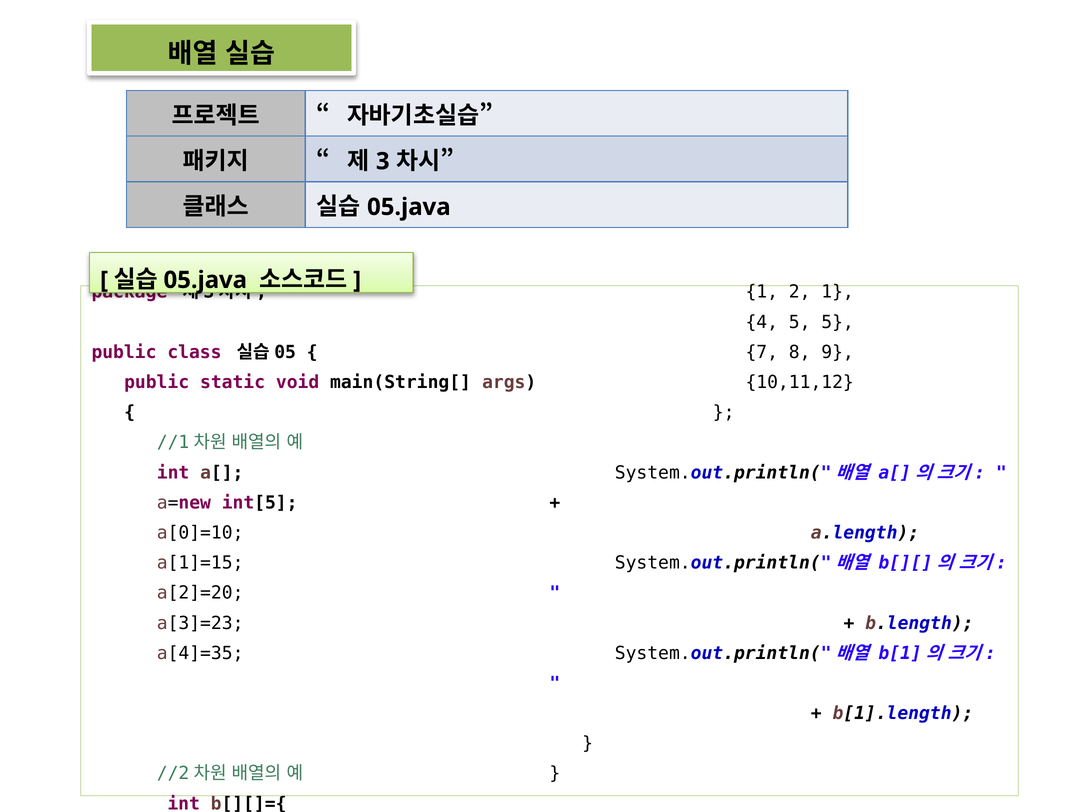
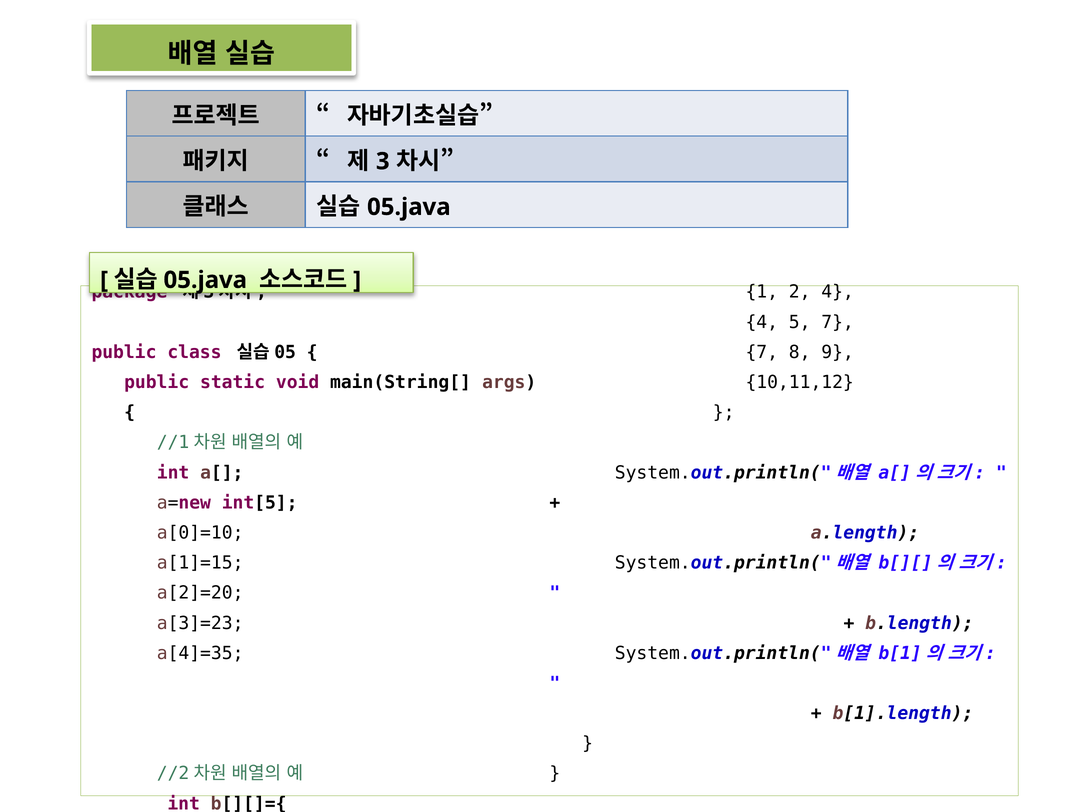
2 1: 1 -> 4
5 5: 5 -> 7
